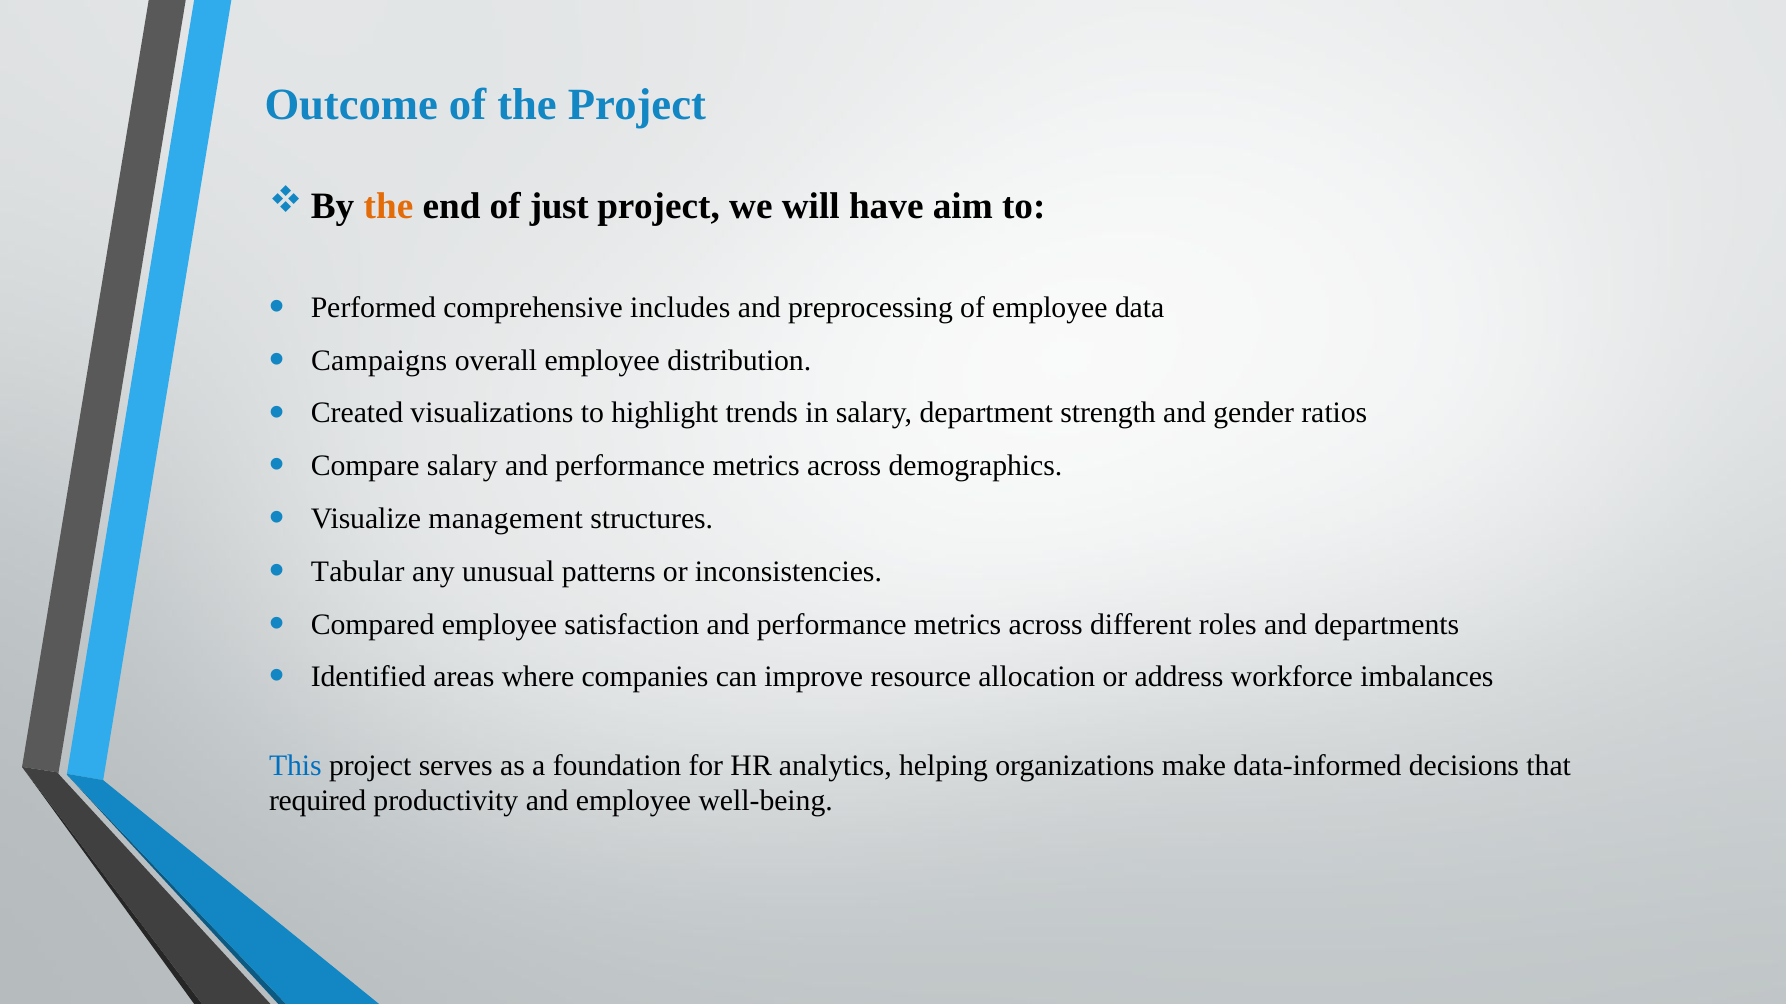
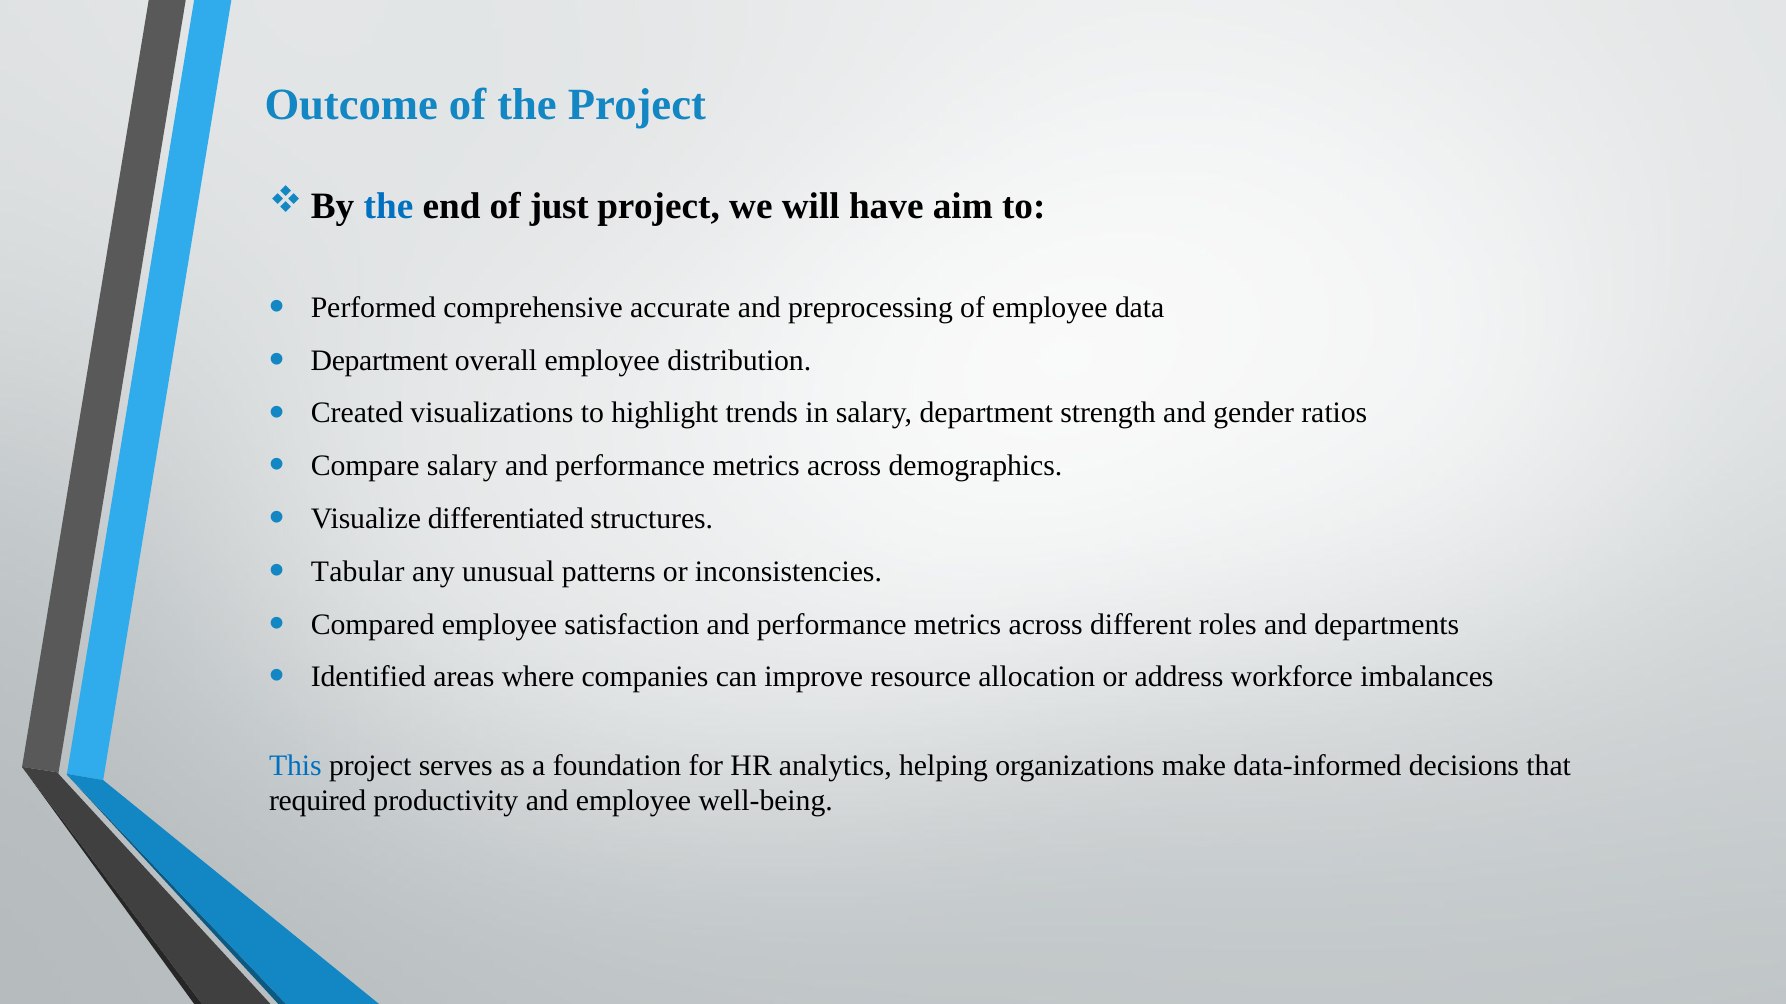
the at (388, 206) colour: orange -> blue
includes: includes -> accurate
Campaigns at (379, 361): Campaigns -> Department
management: management -> differentiated
